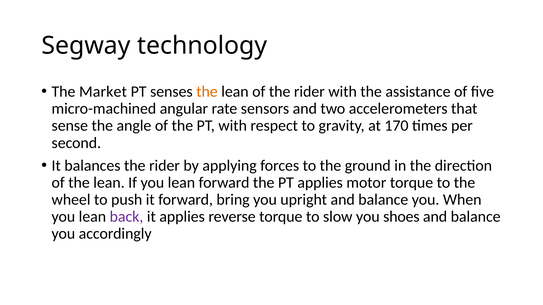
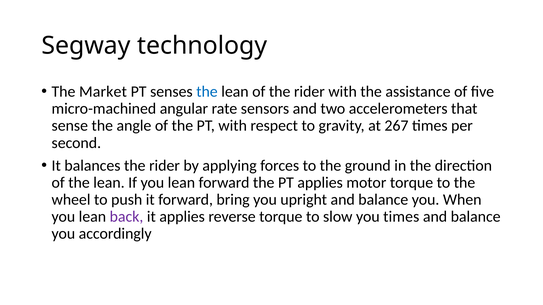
the at (207, 92) colour: orange -> blue
170: 170 -> 267
you shoes: shoes -> times
